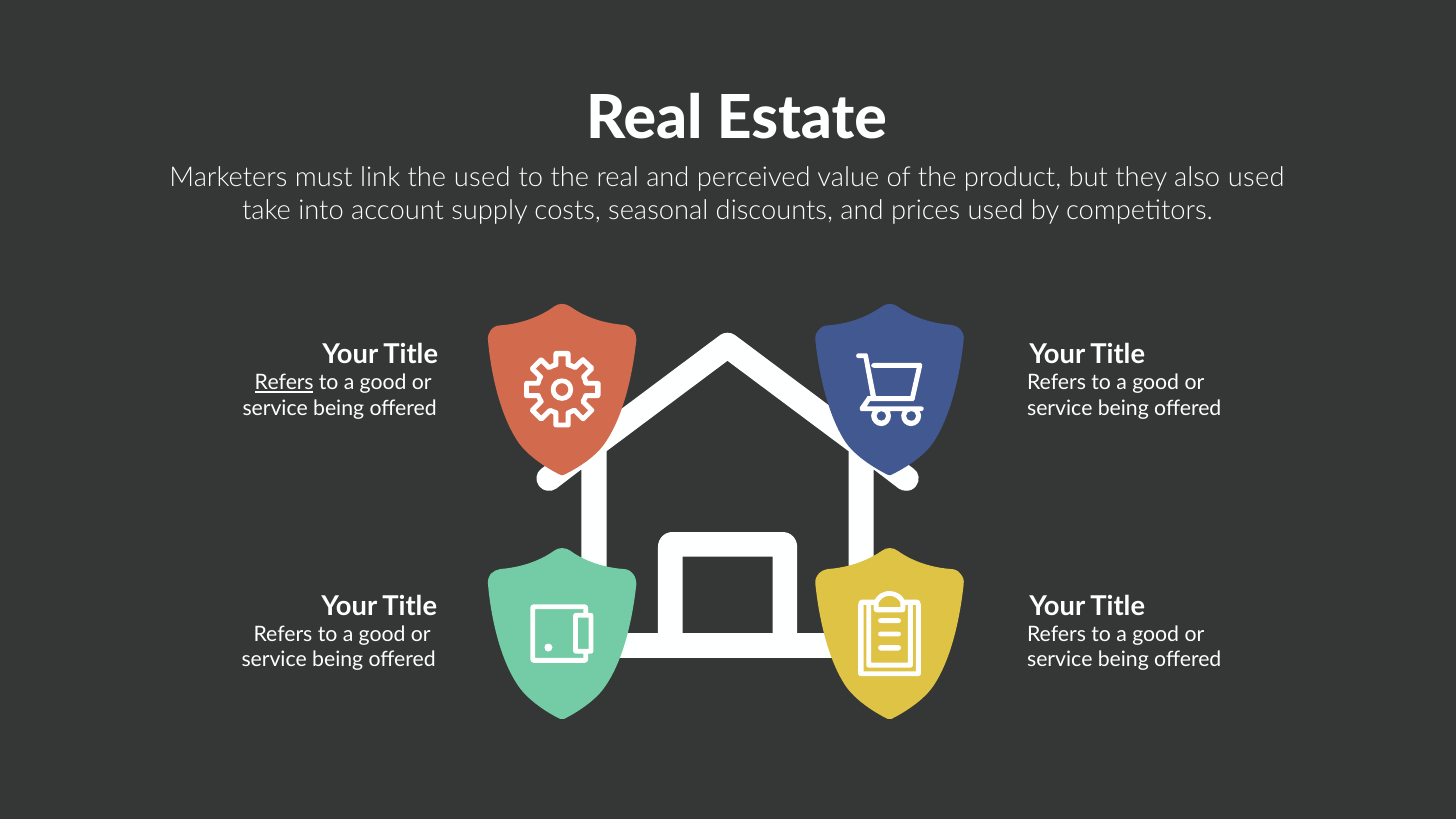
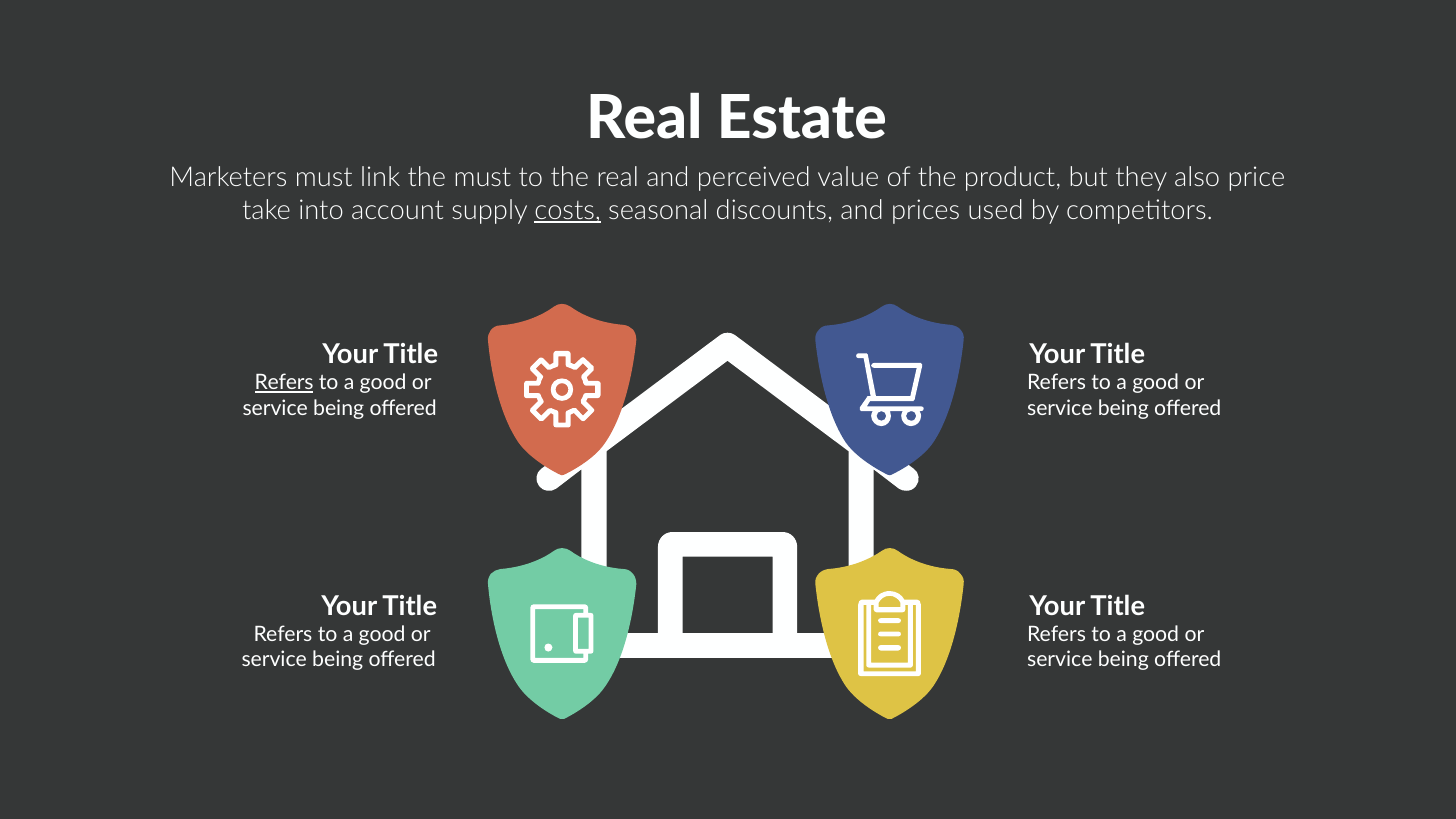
the used: used -> must
also used: used -> price
costs underline: none -> present
